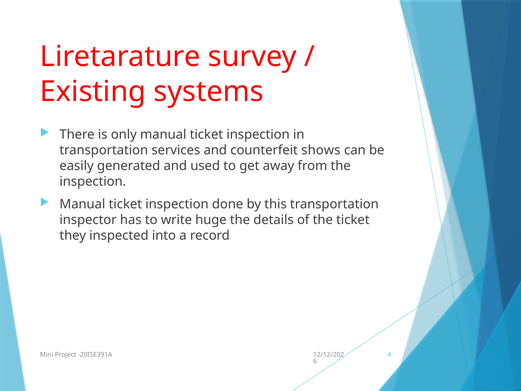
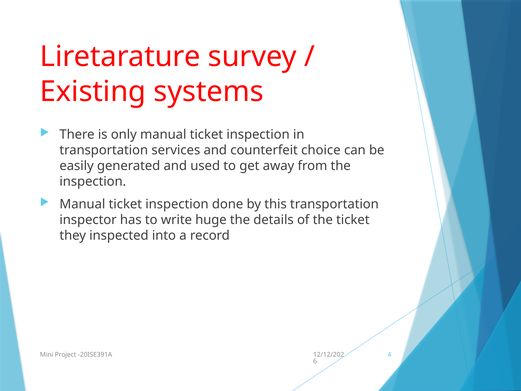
shows: shows -> choice
